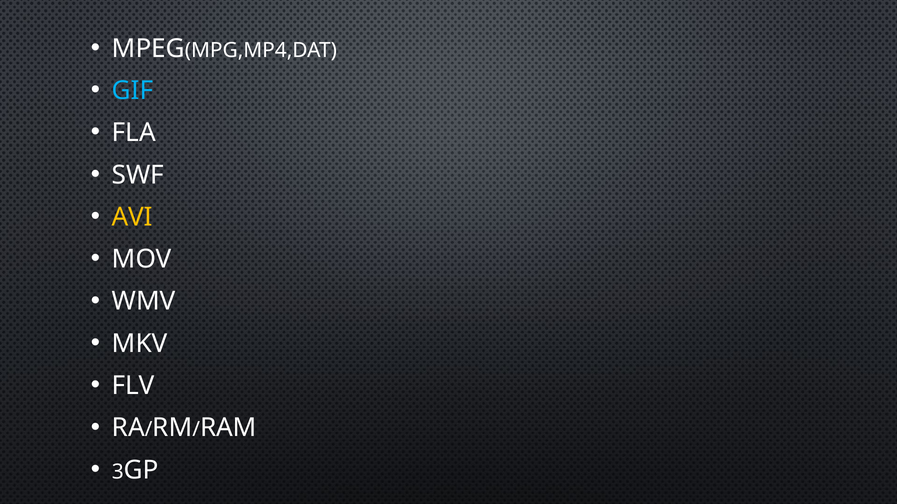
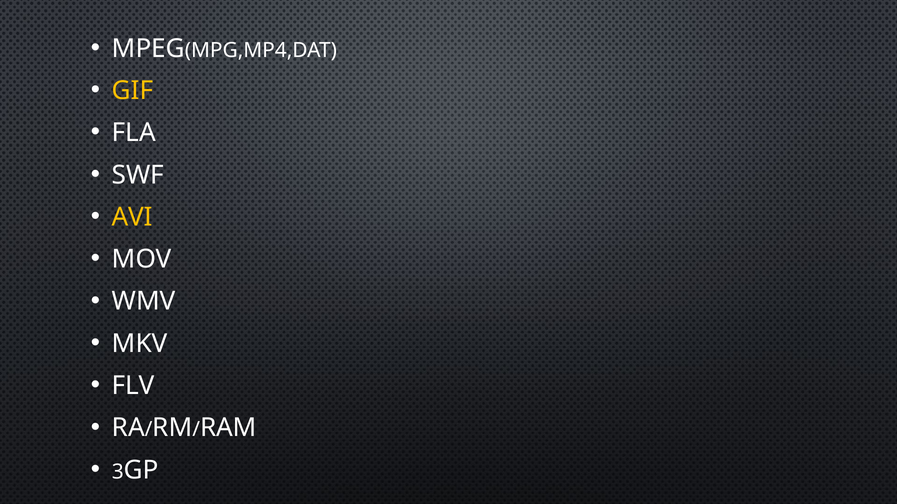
GIF colour: light blue -> yellow
